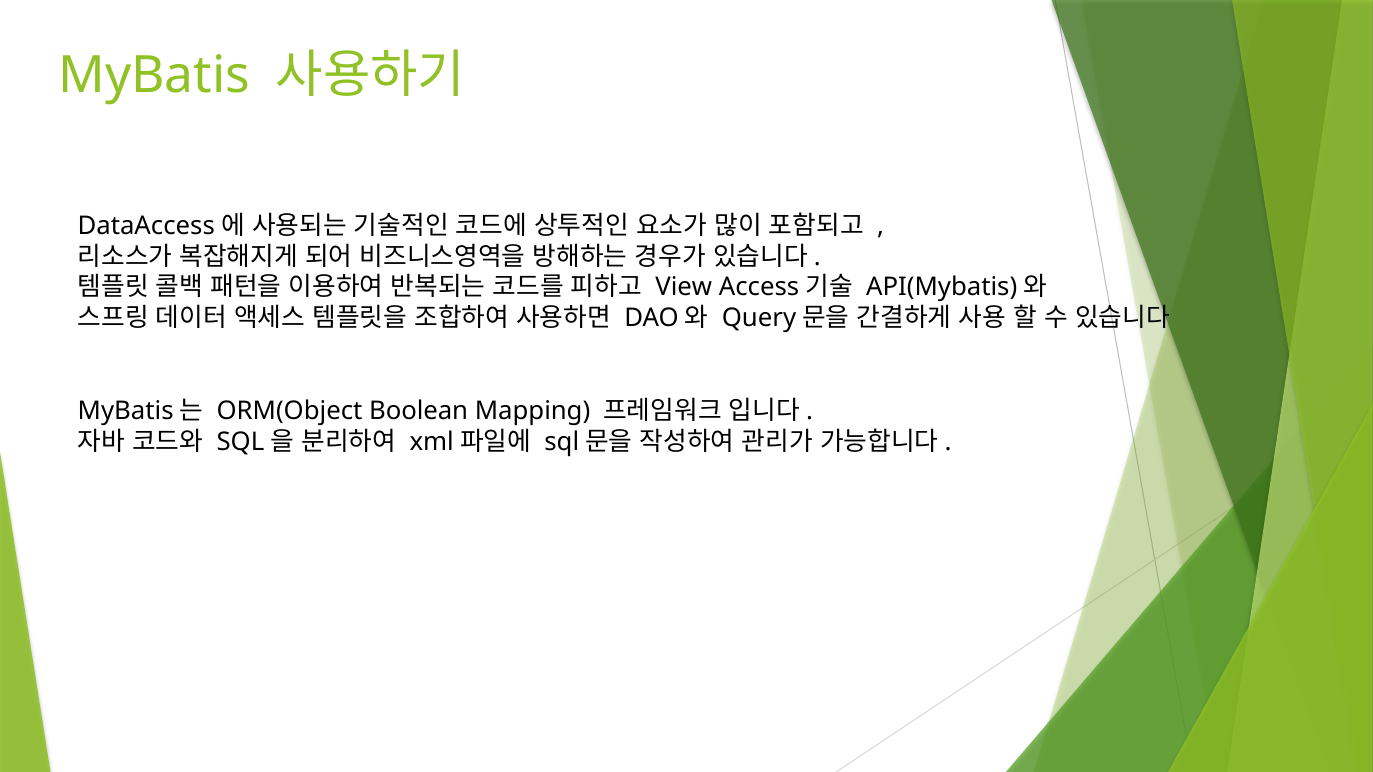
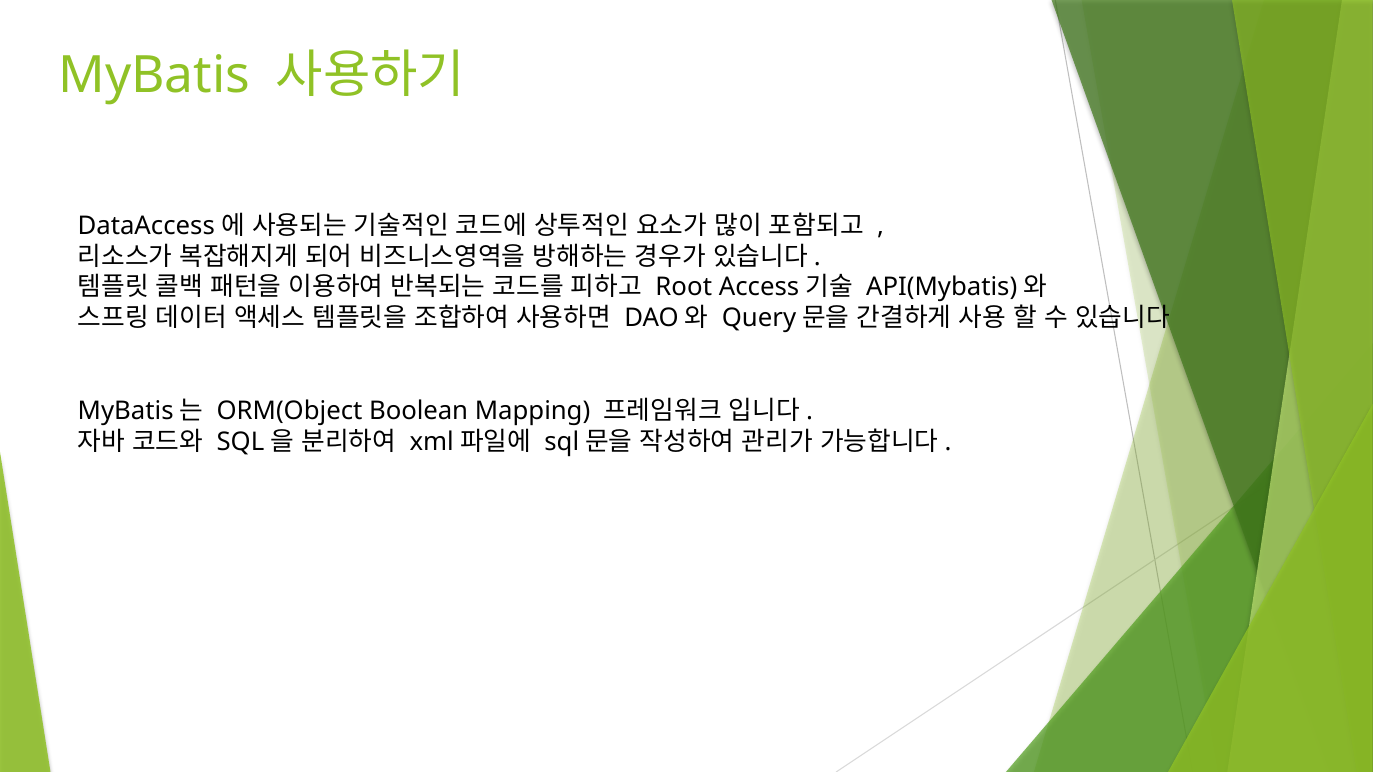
View: View -> Root
